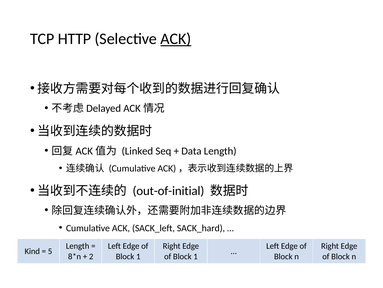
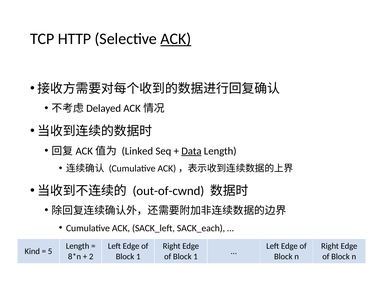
Data underline: none -> present
out-of-initial: out-of-initial -> out-of-cwnd
SACK_hard: SACK_hard -> SACK_each
